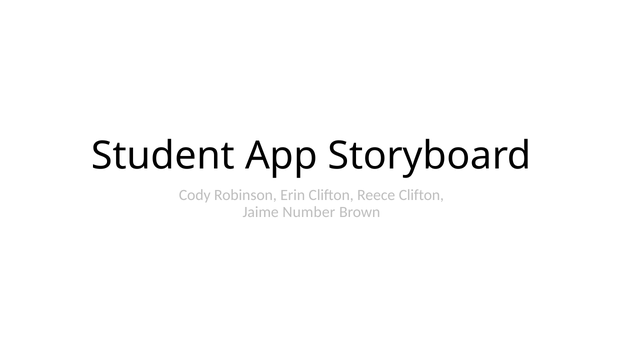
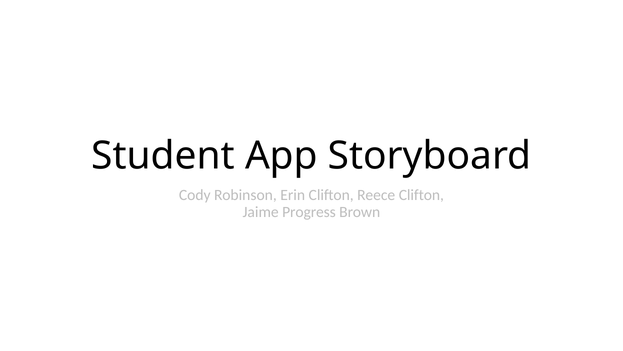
Number: Number -> Progress
